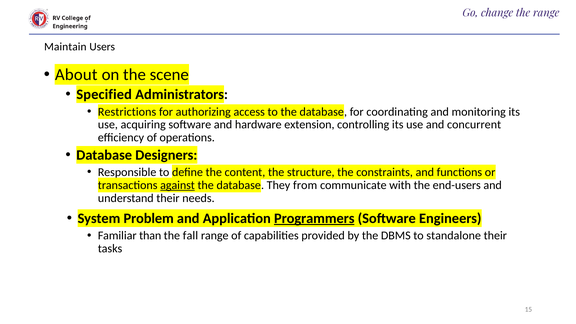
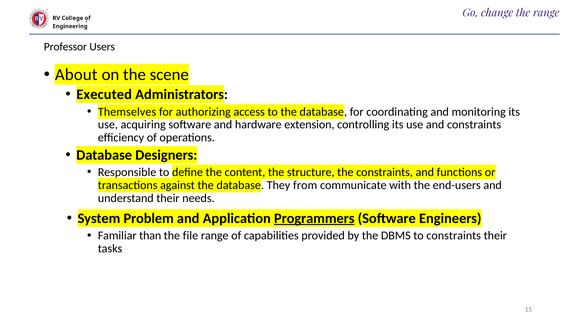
Maintain: Maintain -> Professor
Specified: Specified -> Executed
Restrictions: Restrictions -> Themselves
and concurrent: concurrent -> constraints
against underline: present -> none
fall: fall -> file
to standalone: standalone -> constraints
